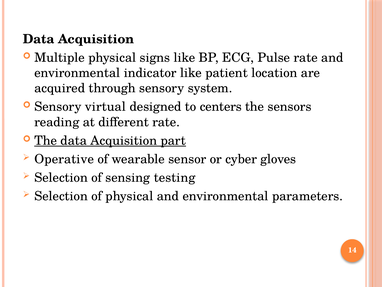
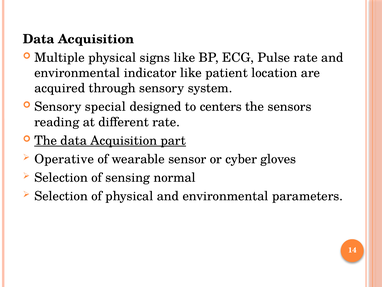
virtual: virtual -> special
testing: testing -> normal
